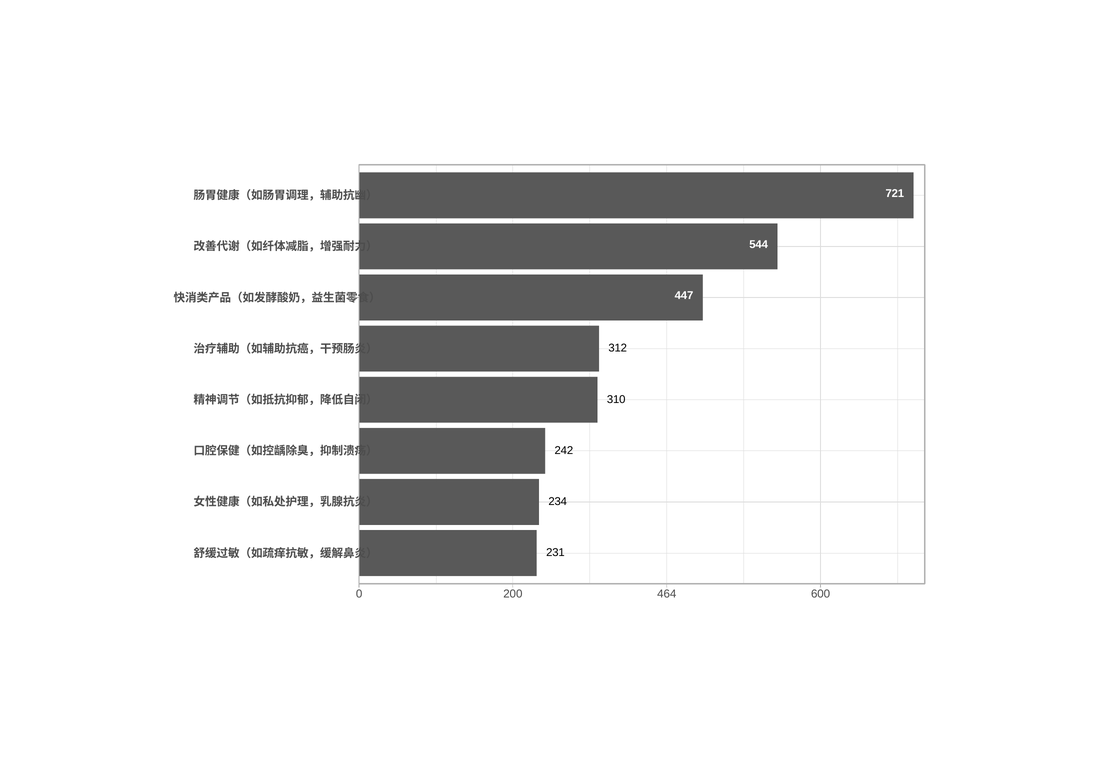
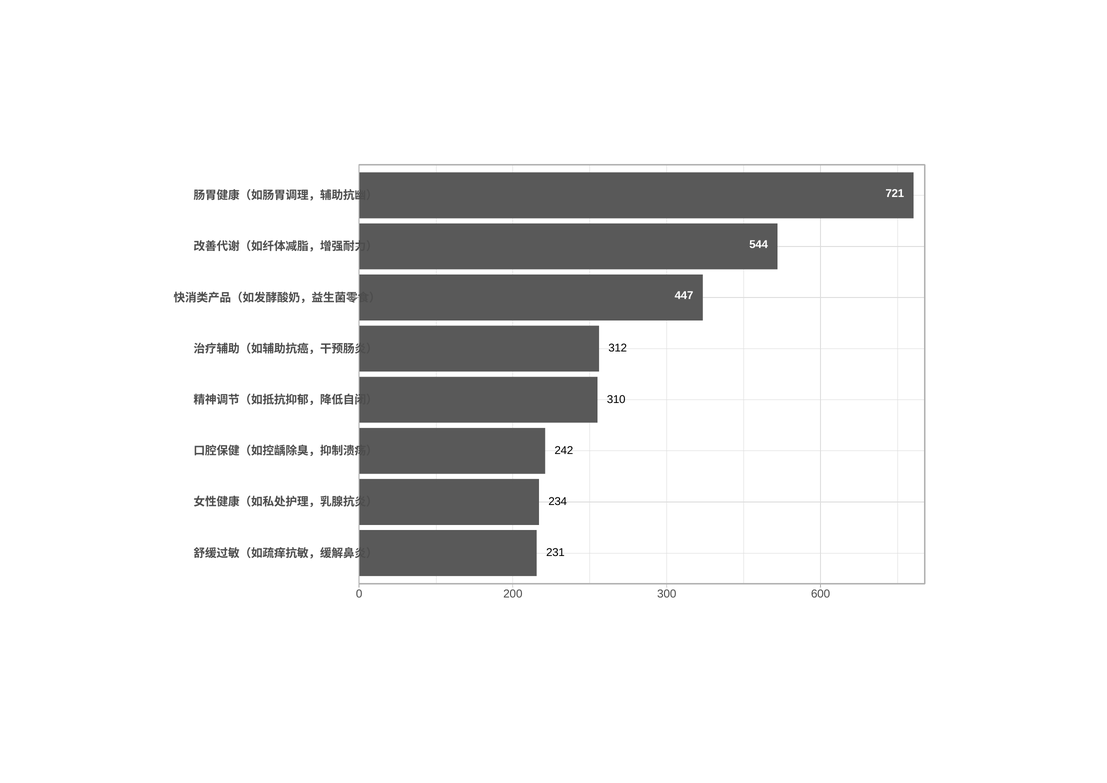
464: 464 -> 300
